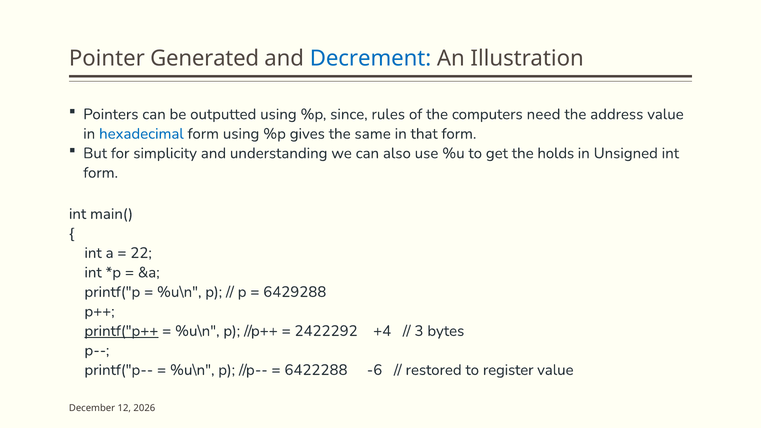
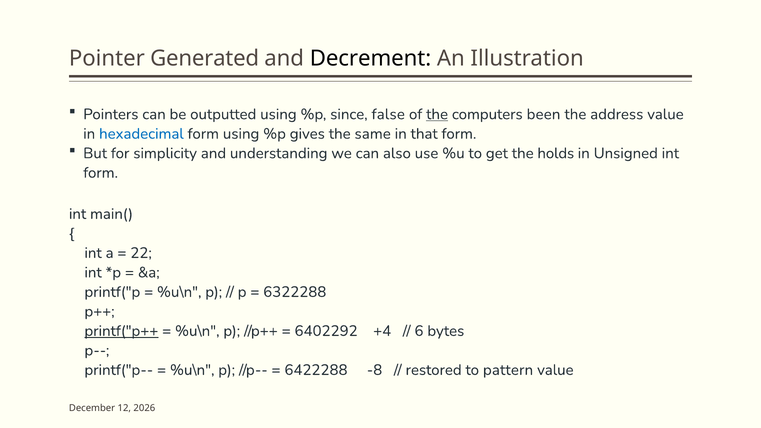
Decrement colour: blue -> black
rules: rules -> false
the at (437, 114) underline: none -> present
need: need -> been
6429288: 6429288 -> 6322288
2422292: 2422292 -> 6402292
3: 3 -> 6
-6: -6 -> -8
register: register -> pattern
